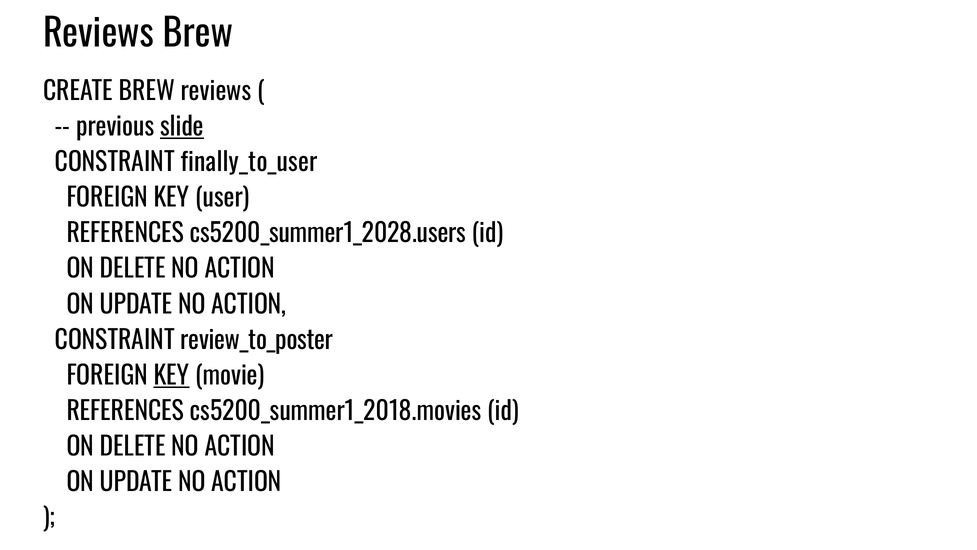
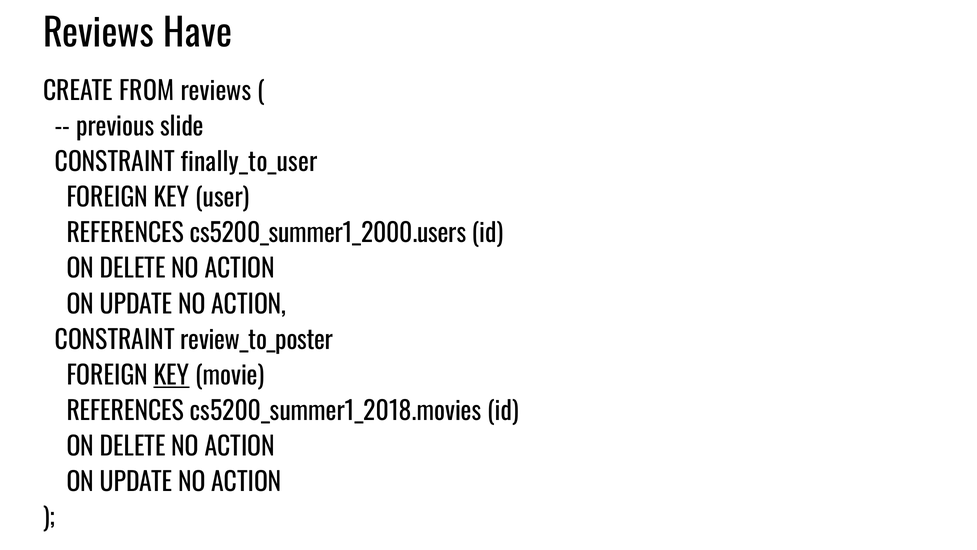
Reviews Brew: Brew -> Have
CREATE BREW: BREW -> FROM
slide underline: present -> none
cs5200_summer1_2028.users: cs5200_summer1_2028.users -> cs5200_summer1_2000.users
